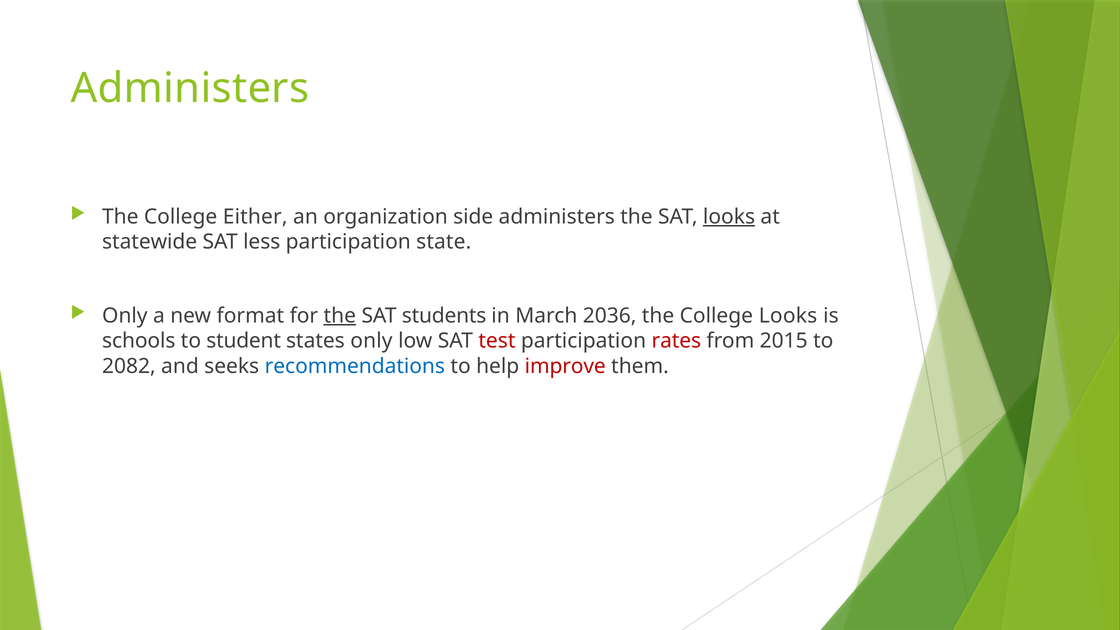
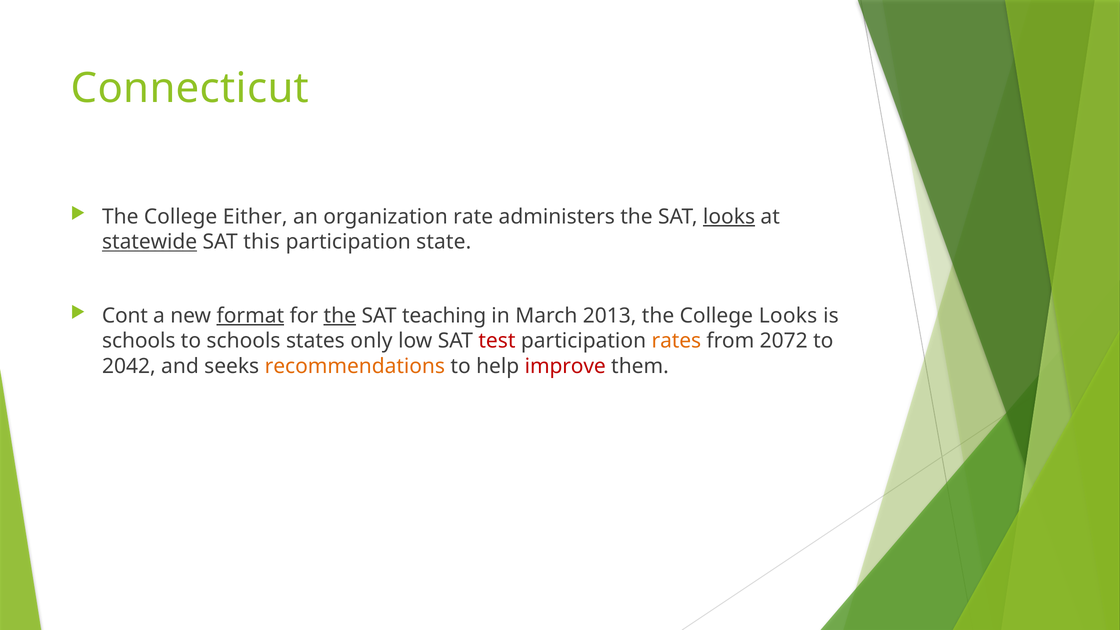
Administers at (190, 88): Administers -> Connecticut
side: side -> rate
statewide underline: none -> present
less: less -> this
Only at (125, 316): Only -> Cont
format underline: none -> present
students: students -> teaching
2036: 2036 -> 2013
to student: student -> schools
rates colour: red -> orange
2015: 2015 -> 2072
2082: 2082 -> 2042
recommendations colour: blue -> orange
